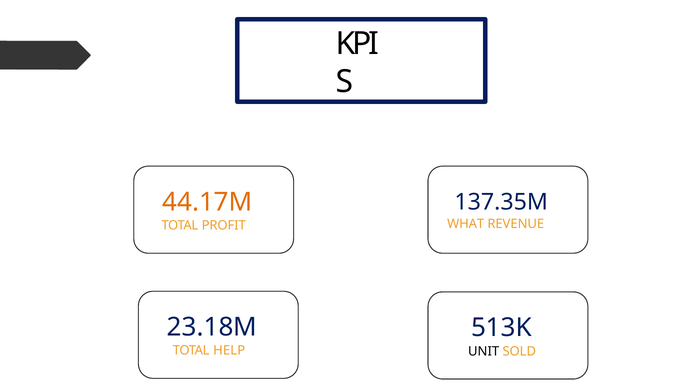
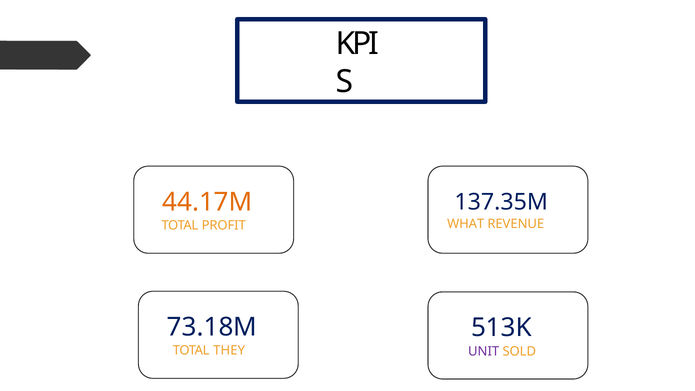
23.18M: 23.18M -> 73.18M
HELP: HELP -> THEY
UNIT colour: black -> purple
